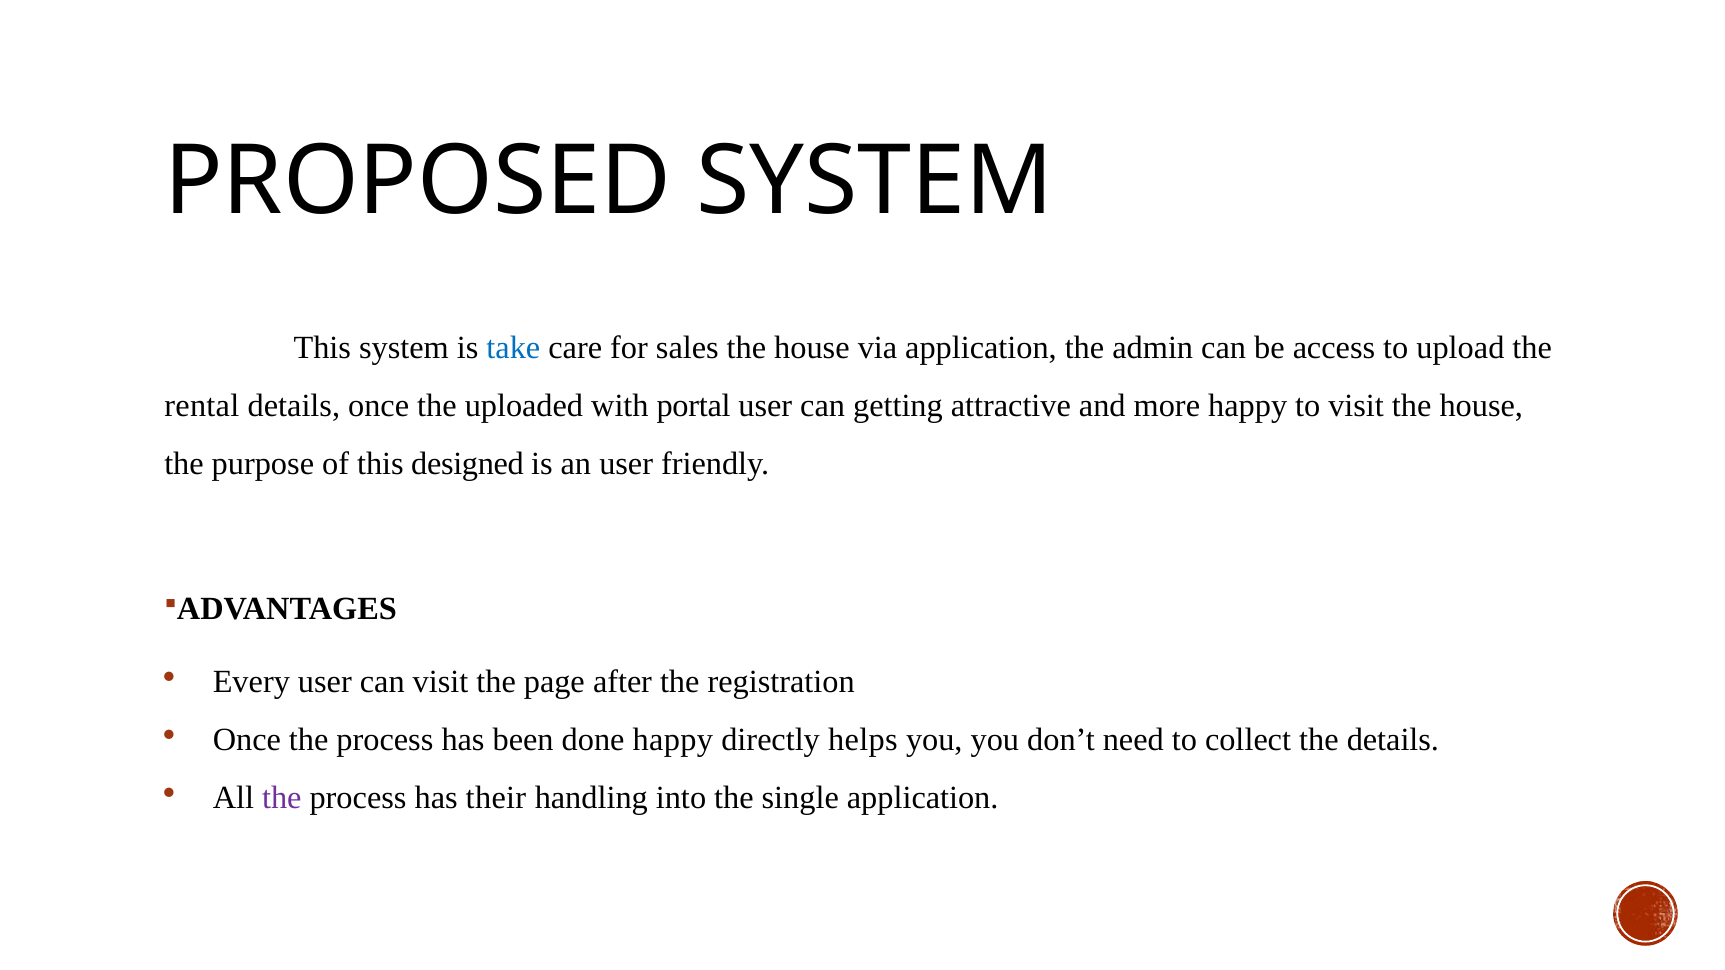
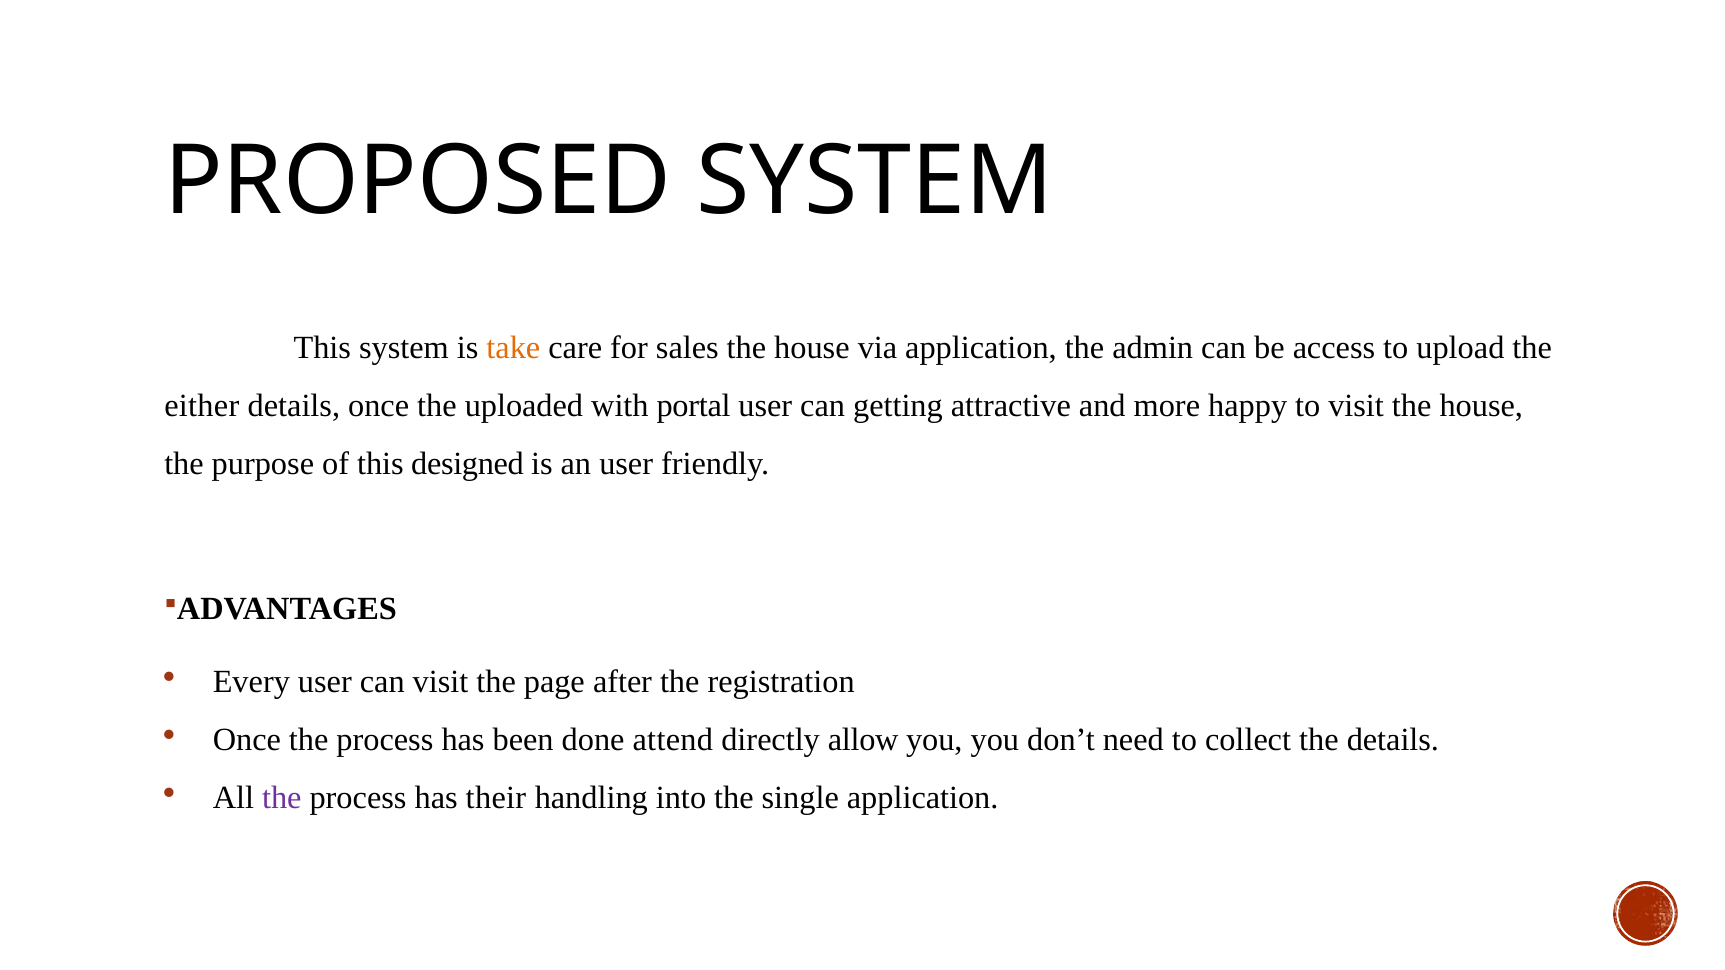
take colour: blue -> orange
rental: rental -> either
done happy: happy -> attend
helps: helps -> allow
